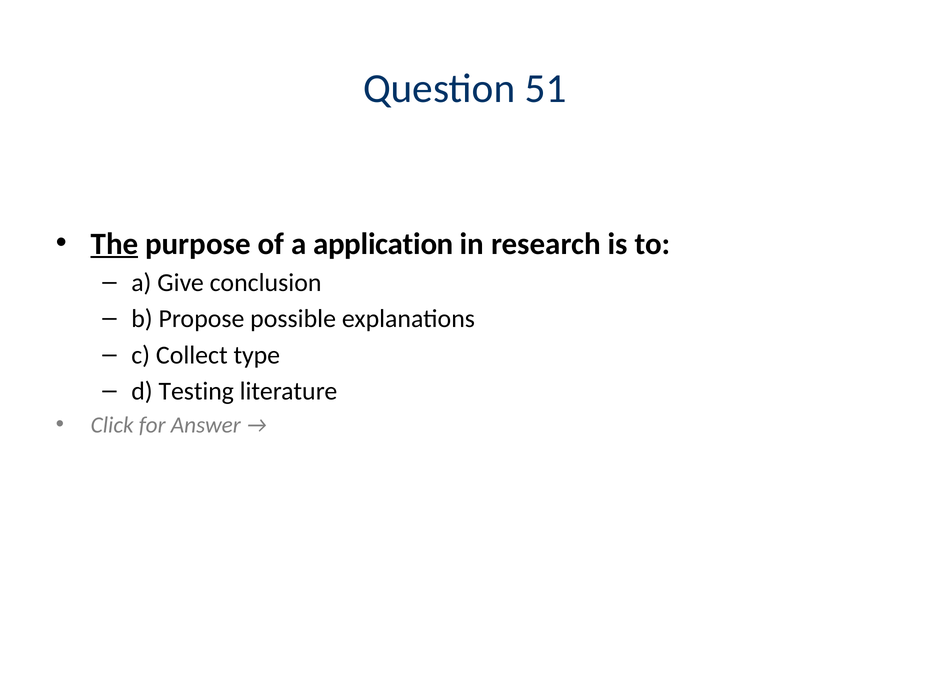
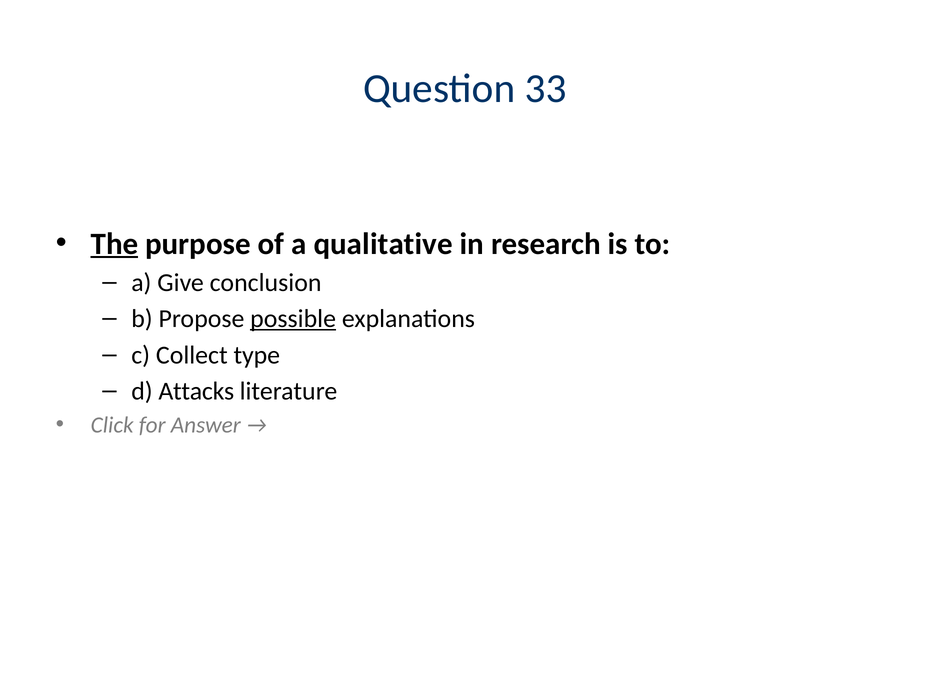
51: 51 -> 33
application: application -> qualitative
possible underline: none -> present
Testing: Testing -> Attacks
